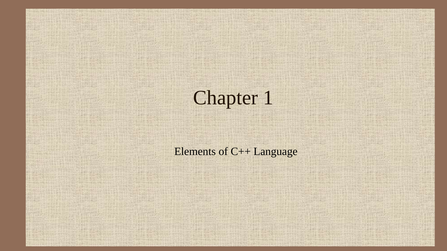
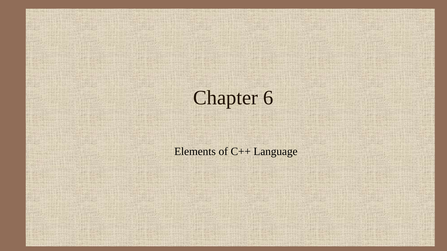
1: 1 -> 6
